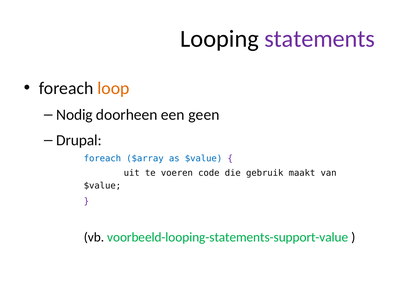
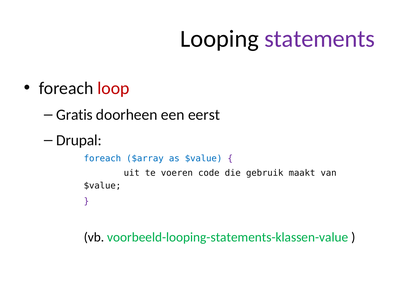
loop colour: orange -> red
Nodig: Nodig -> Gratis
geen: geen -> eerst
voorbeeld-looping-statements-support-value: voorbeeld-looping-statements-support-value -> voorbeeld-looping-statements-klassen-value
